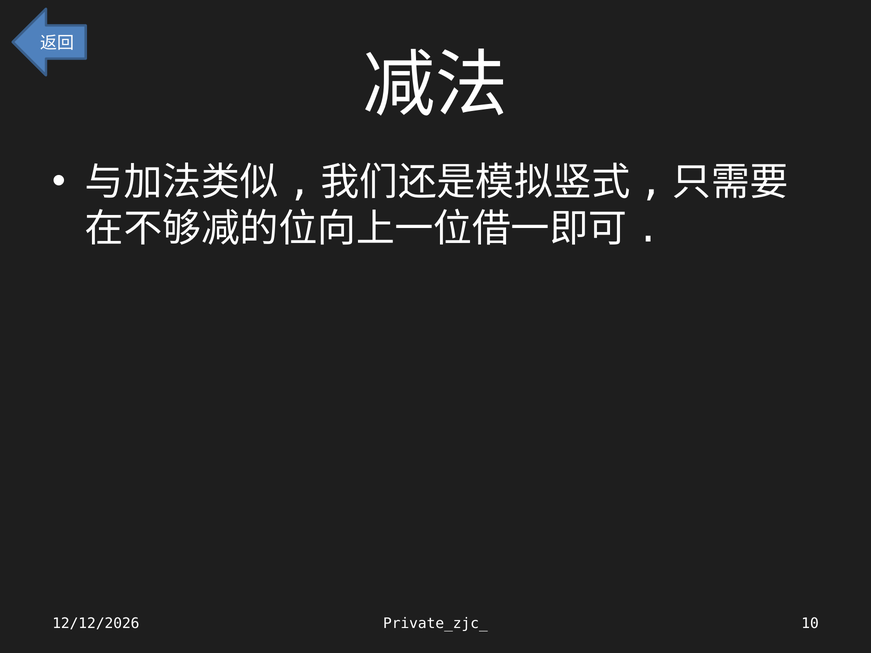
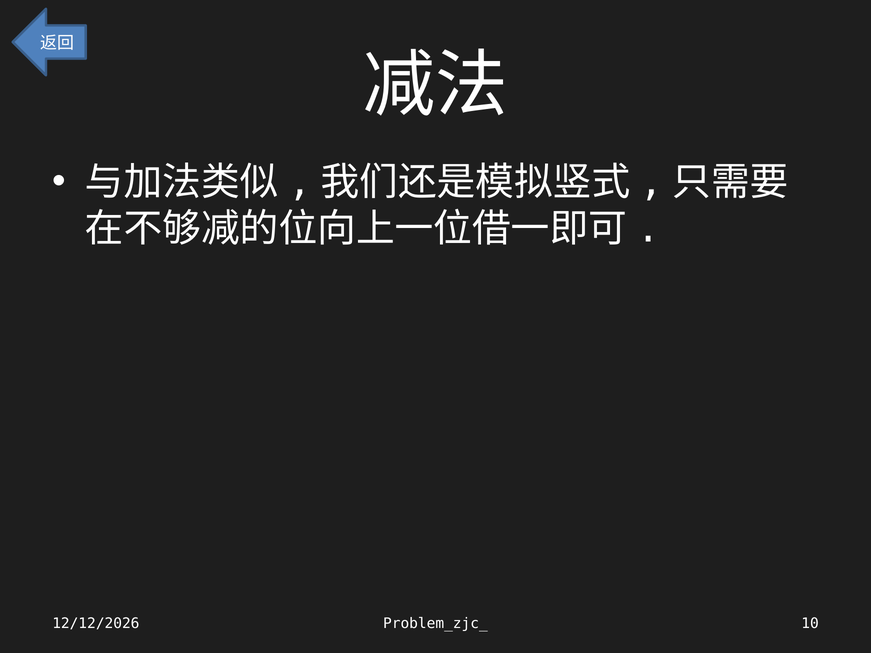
Private_zjc_: Private_zjc_ -> Problem_zjc_
